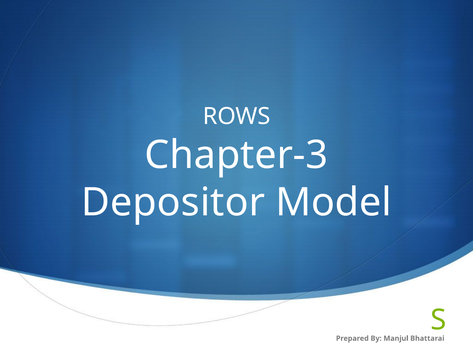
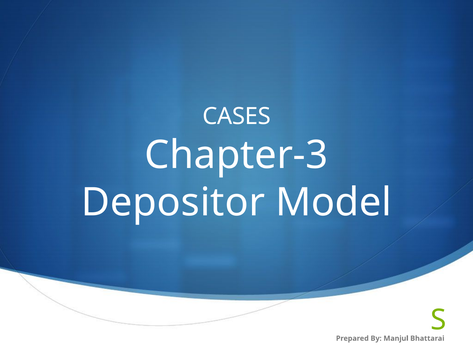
ROWS: ROWS -> CASES
